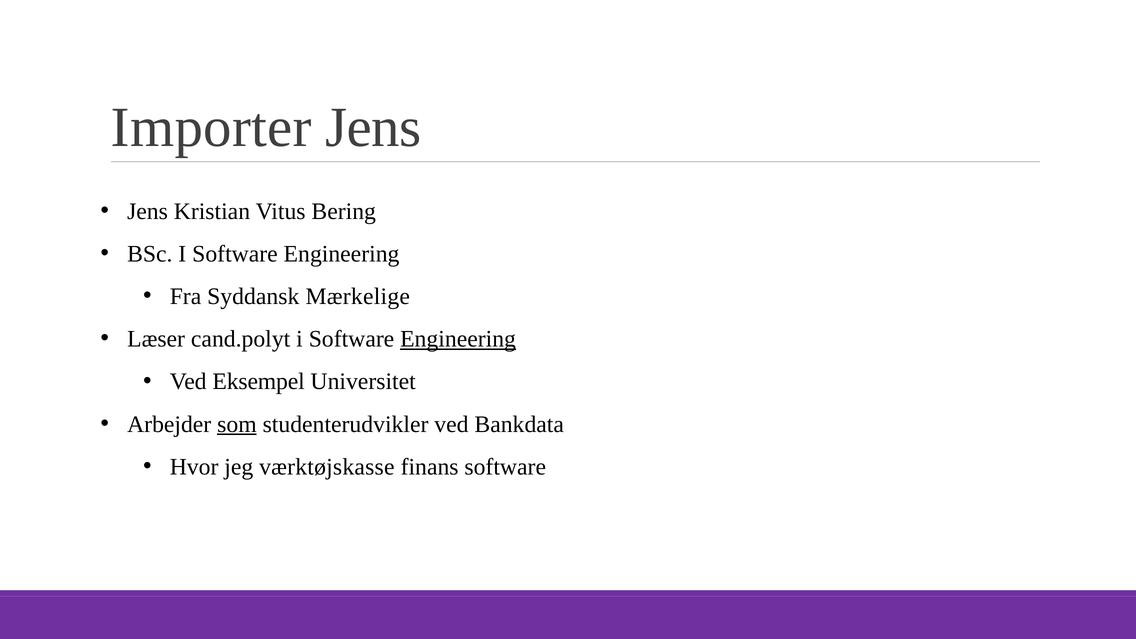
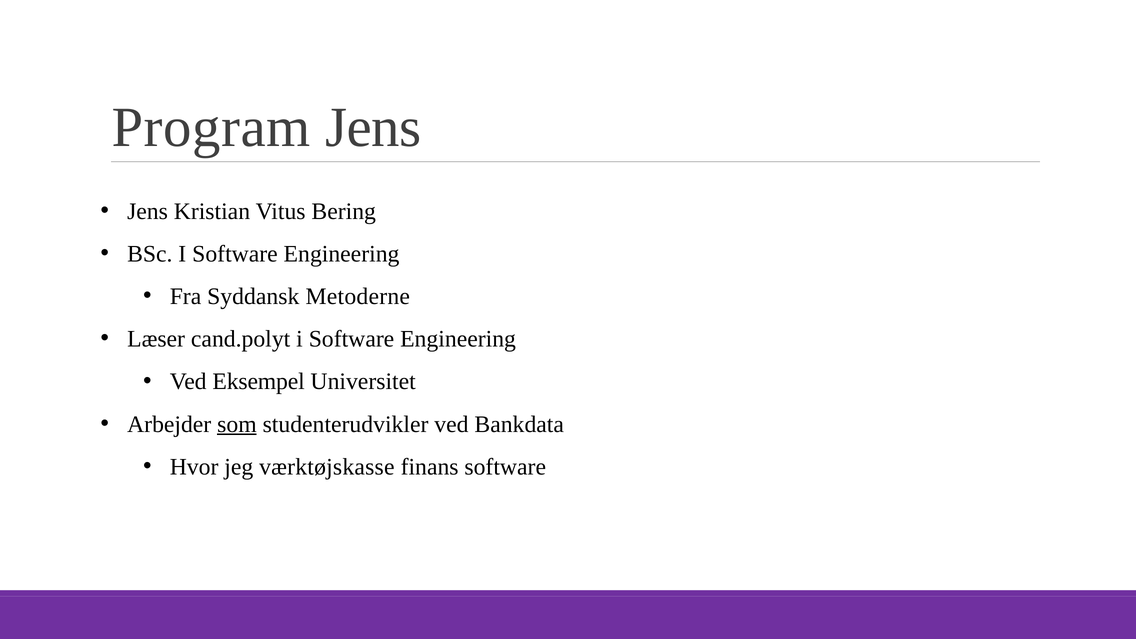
Importer: Importer -> Program
Mærkelige: Mærkelige -> Metoderne
Engineering at (458, 339) underline: present -> none
